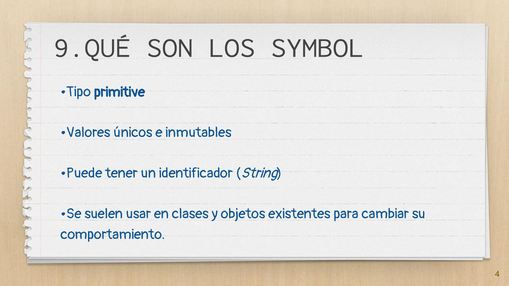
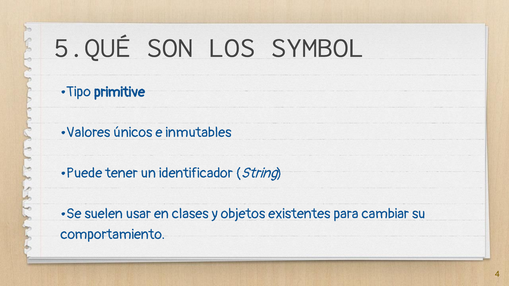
9.QUÉ: 9.QUÉ -> 5.QUÉ
